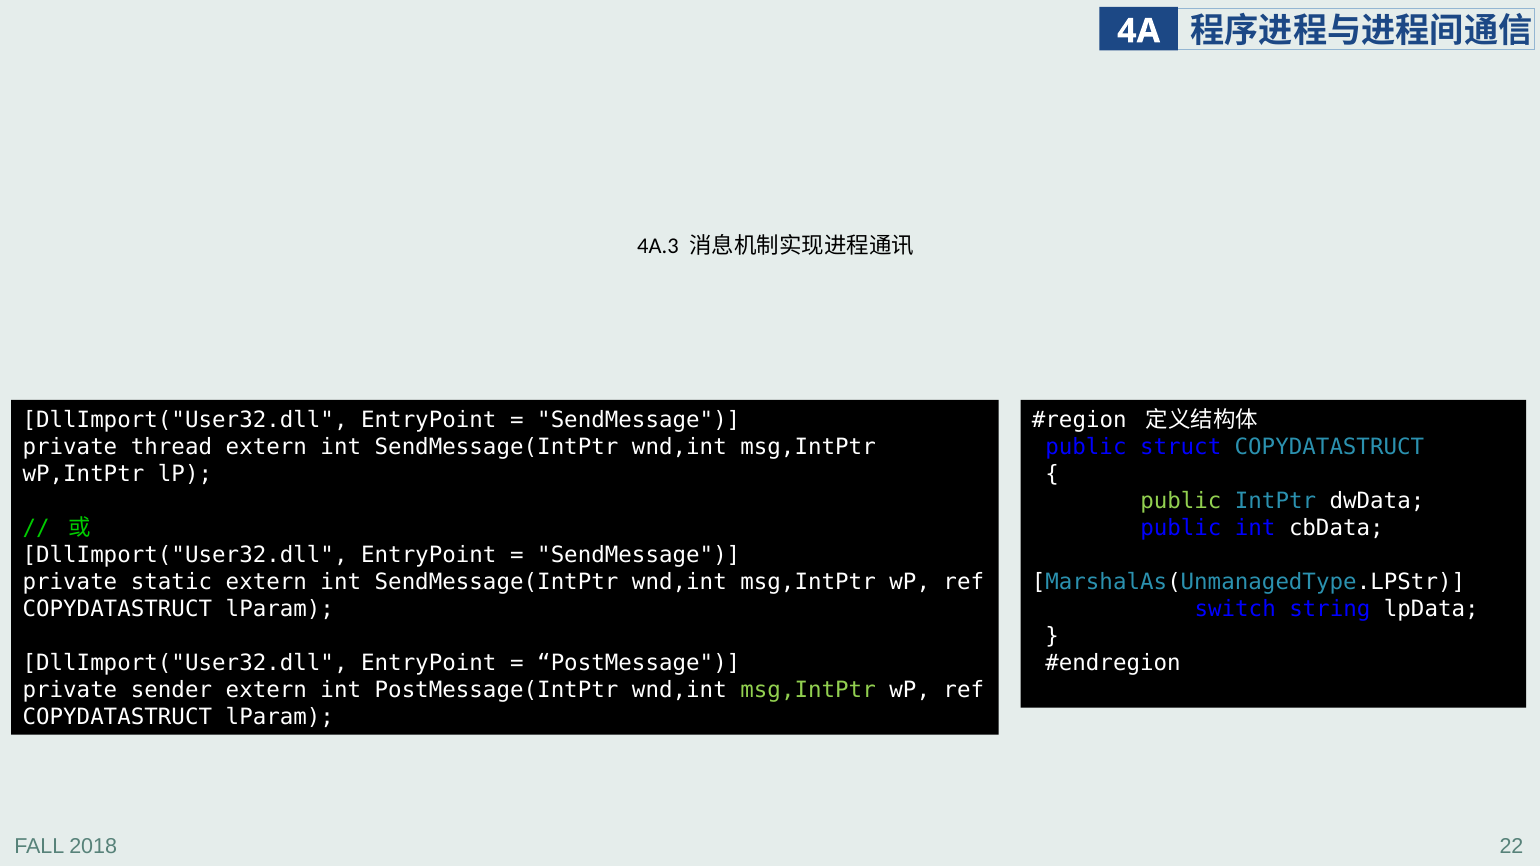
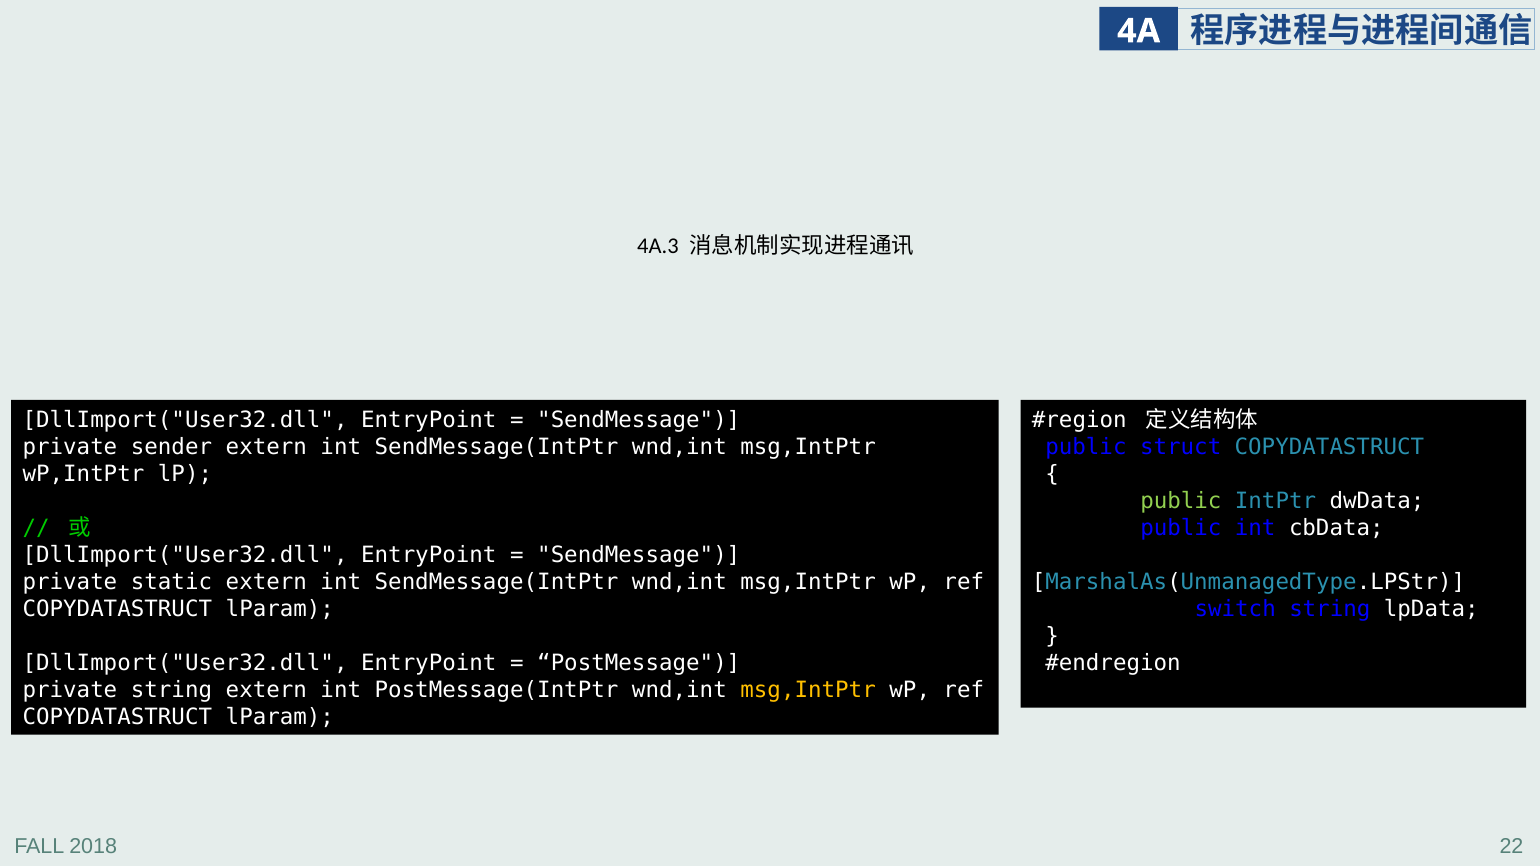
thread: thread -> sender
private sender: sender -> string
msg,IntPtr at (808, 690) colour: light green -> yellow
